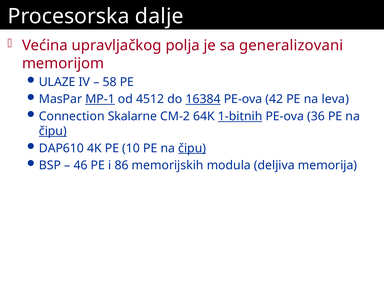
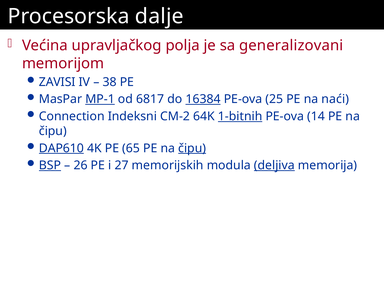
ULAZE: ULAZE -> ZAVISI
58: 58 -> 38
4512: 4512 -> 6817
42: 42 -> 25
leva: leva -> naći
Skalarne: Skalarne -> Indeksni
36: 36 -> 14
čipu at (53, 131) underline: present -> none
DAP610 underline: none -> present
10: 10 -> 65
BSP underline: none -> present
46: 46 -> 26
86: 86 -> 27
deljiva underline: none -> present
